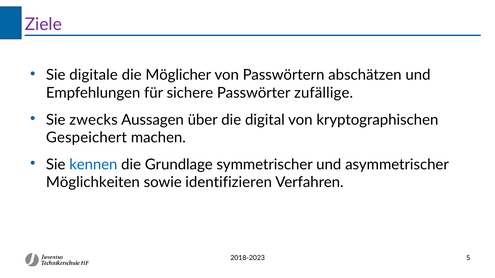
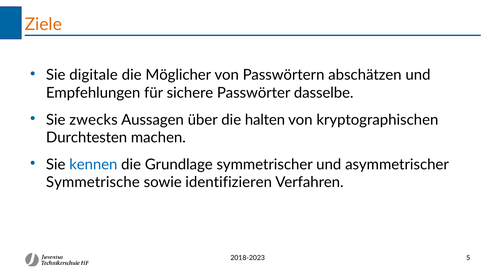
Ziele colour: purple -> orange
zufällige: zufällige -> dasselbe
digital: digital -> halten
Gespeichert: Gespeichert -> Durchtesten
Möglichkeiten: Möglichkeiten -> Symmetrische
